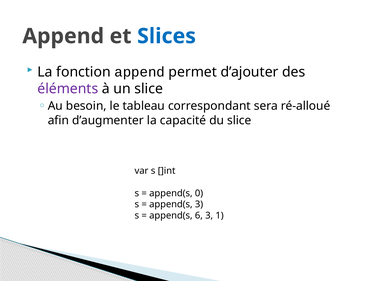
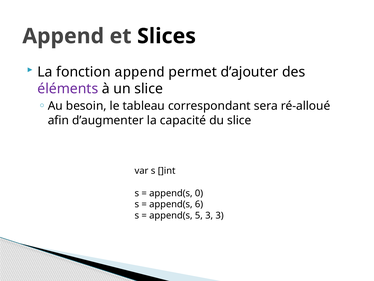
Slices colour: blue -> black
append(s 3: 3 -> 6
6: 6 -> 5
3 1: 1 -> 3
